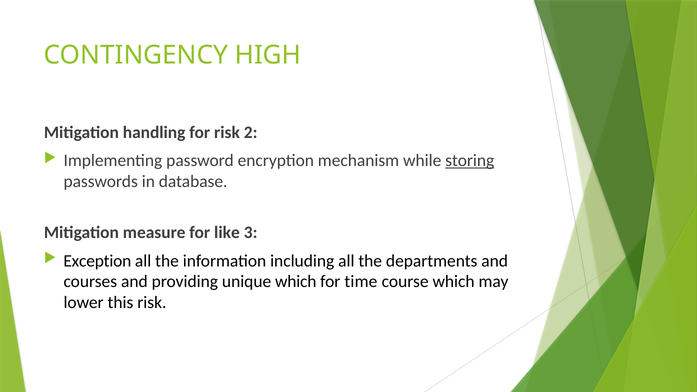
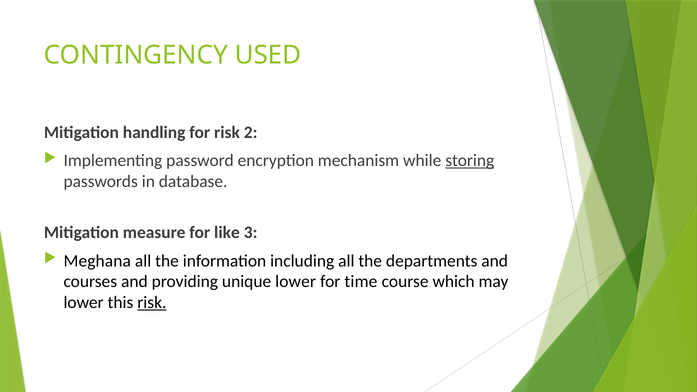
HIGH: HIGH -> USED
Exception: Exception -> Meghana
unique which: which -> lower
risk at (152, 303) underline: none -> present
